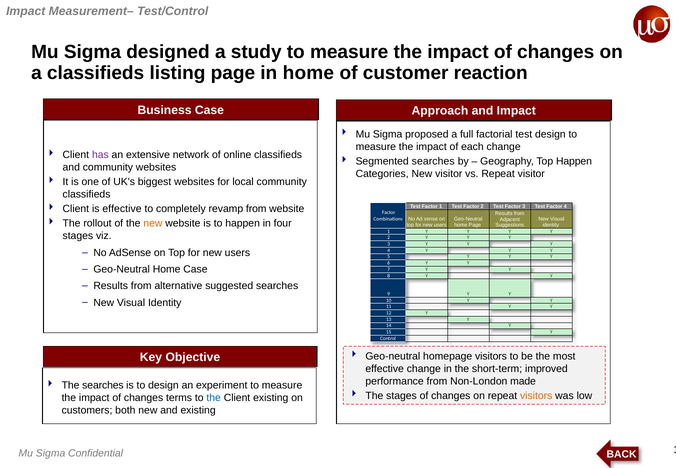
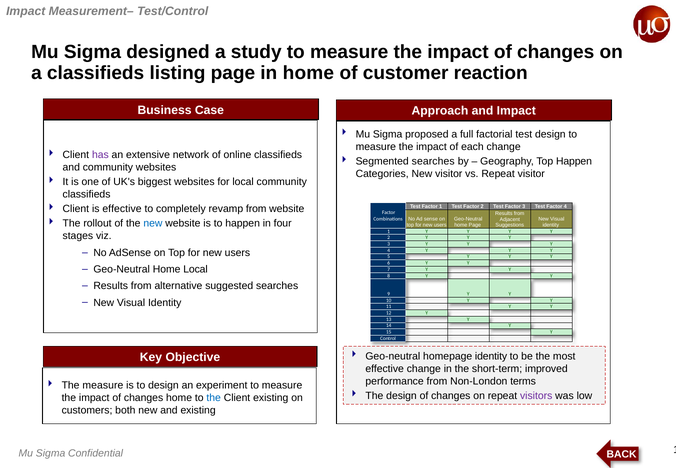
new at (153, 224) colour: orange -> blue
Home Case: Case -> Local
homepage visitors: visitors -> identity
made: made -> terms
The searches: searches -> measure
The stages: stages -> design
visitors at (536, 396) colour: orange -> purple
changes terms: terms -> home
